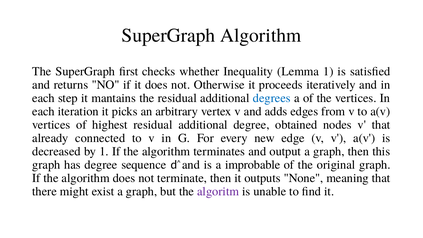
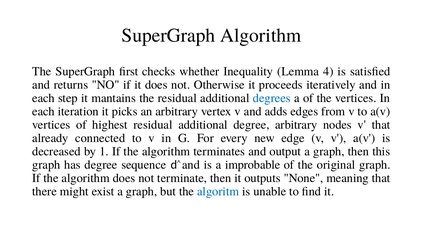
Lemma 1: 1 -> 4
degree obtained: obtained -> arbitrary
algoritm colour: purple -> blue
